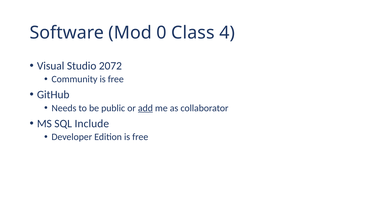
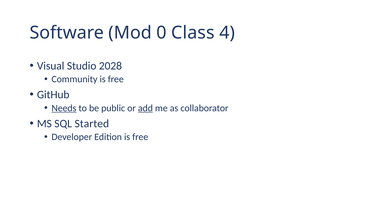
2072: 2072 -> 2028
Needs underline: none -> present
Include: Include -> Started
